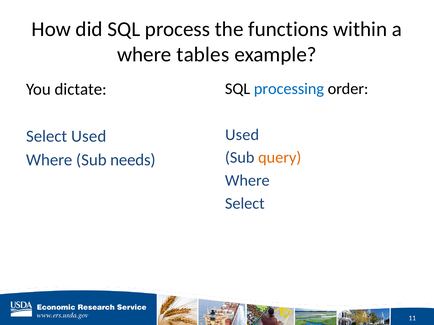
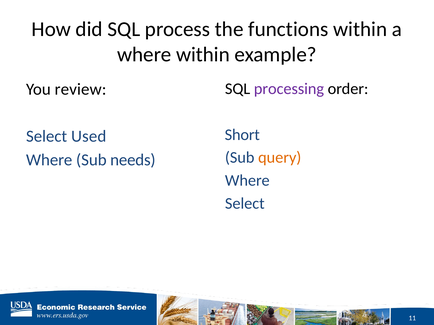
where tables: tables -> within
processing colour: blue -> purple
dictate: dictate -> review
Used at (242, 135): Used -> Short
